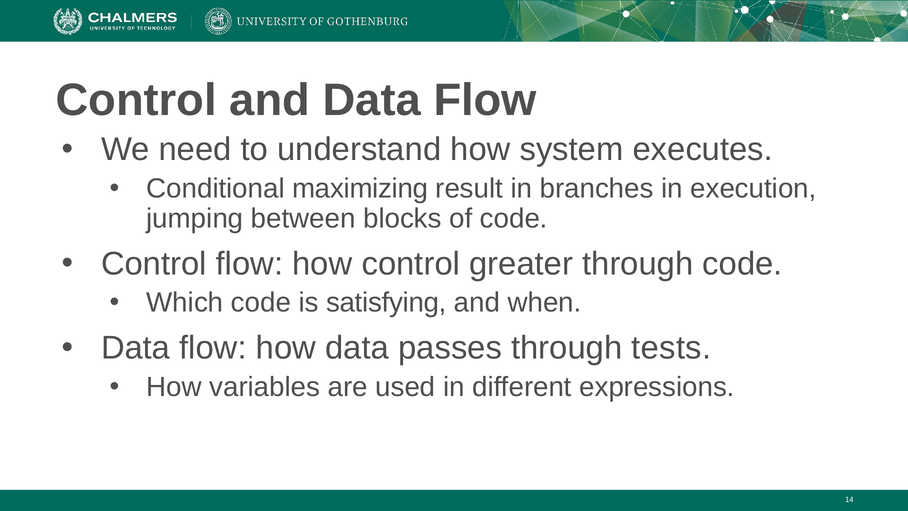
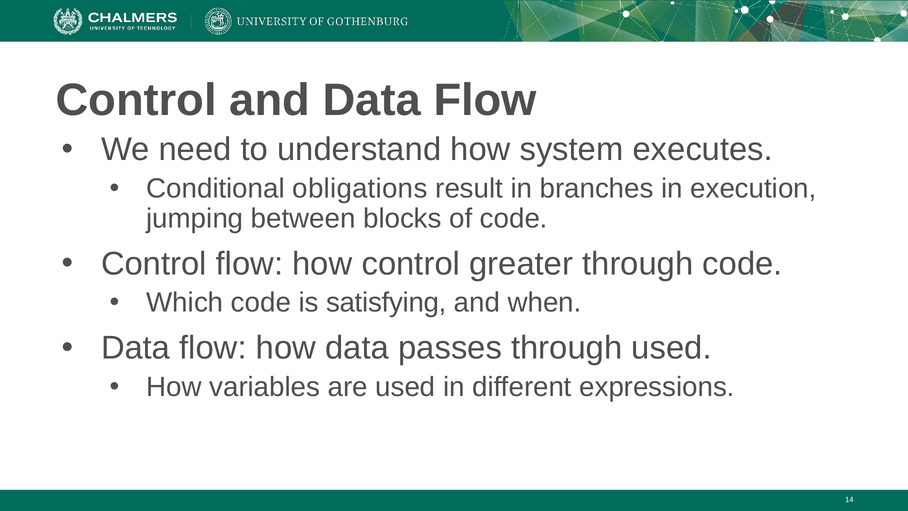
maximizing: maximizing -> obligations
through tests: tests -> used
